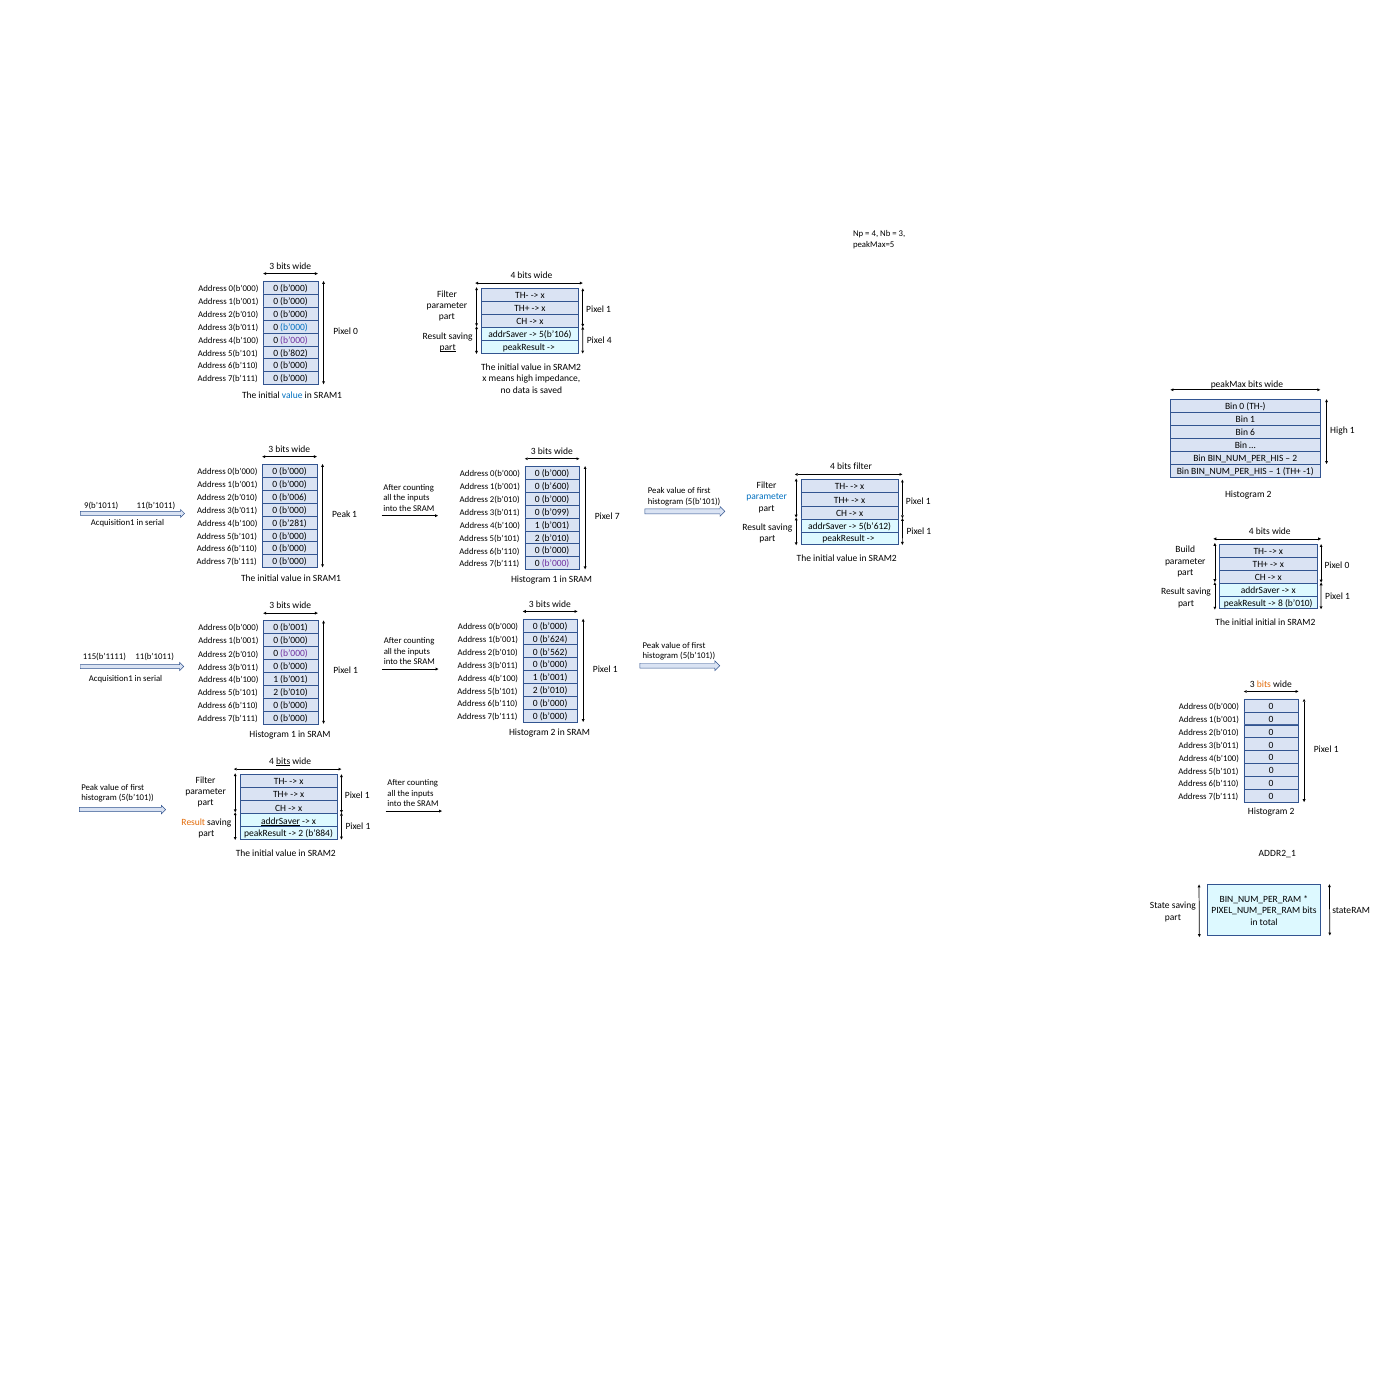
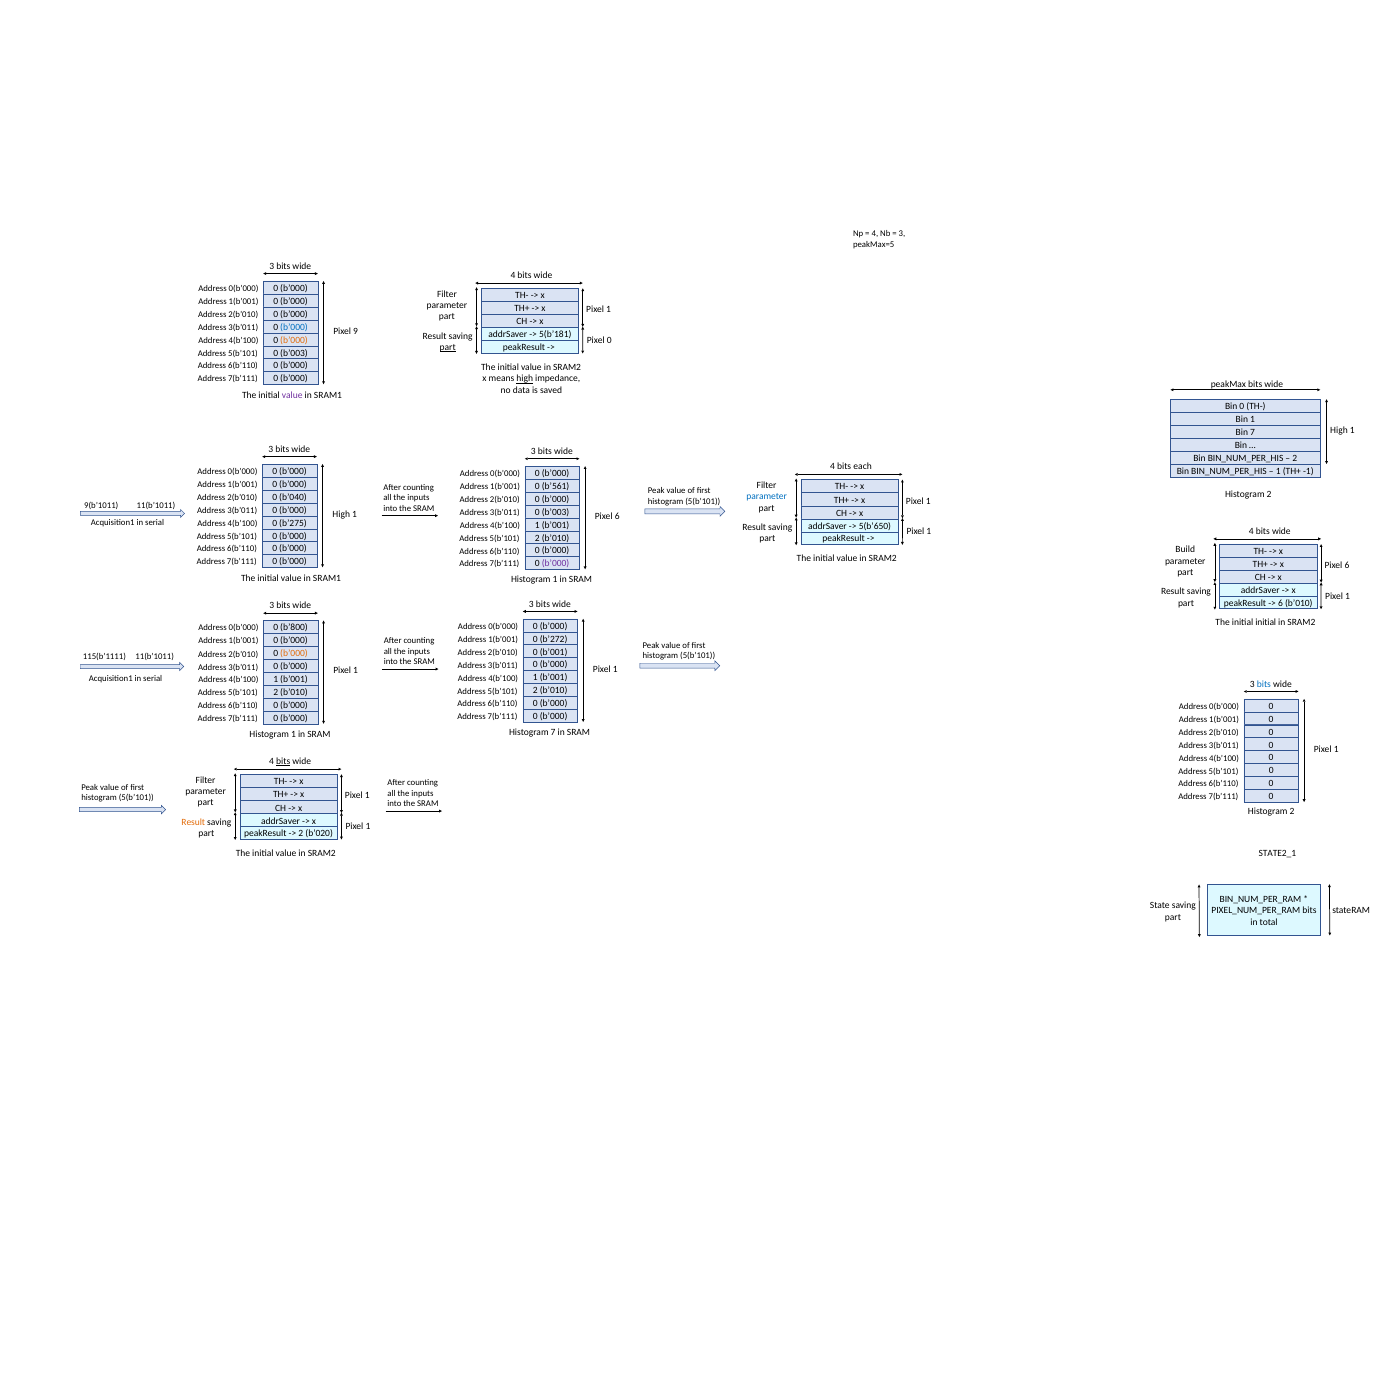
0 at (356, 331): 0 -> 9
5(b’106: 5(b’106 -> 5(b’181
b’000 at (294, 340) colour: purple -> orange
Pixel 4: 4 -> 0
b’802 at (294, 353): b’802 -> b’003
high at (525, 379) underline: none -> present
value at (292, 395) colour: blue -> purple
Bin 6: 6 -> 7
bits filter: filter -> each
b’600: b’600 -> b’561
b’006: b’006 -> b’040
b’099 at (556, 512): b’099 -> b’003
Peak at (341, 514): Peak -> High
7 at (617, 516): 7 -> 6
b’281: b’281 -> b’275
5(b’612: 5(b’612 -> 5(b’650
0 at (1347, 565): 0 -> 6
8 at (1280, 603): 8 -> 6
0 b’001: b’001 -> b’800
b’624: b’624 -> b’272
0 b’562: b’562 -> b’001
b’000 at (294, 654) colour: purple -> orange
bits at (1264, 684) colour: orange -> blue
2 at (553, 732): 2 -> 7
addrSaver at (281, 821) underline: present -> none
b’884: b’884 -> b’020
ADDR2_1: ADDR2_1 -> STATE2_1
